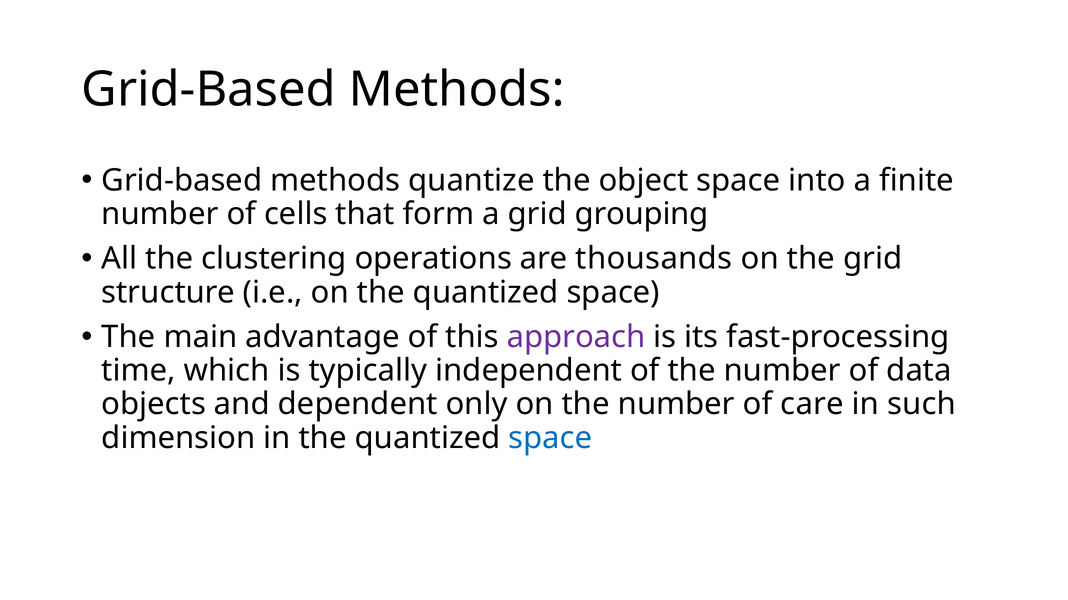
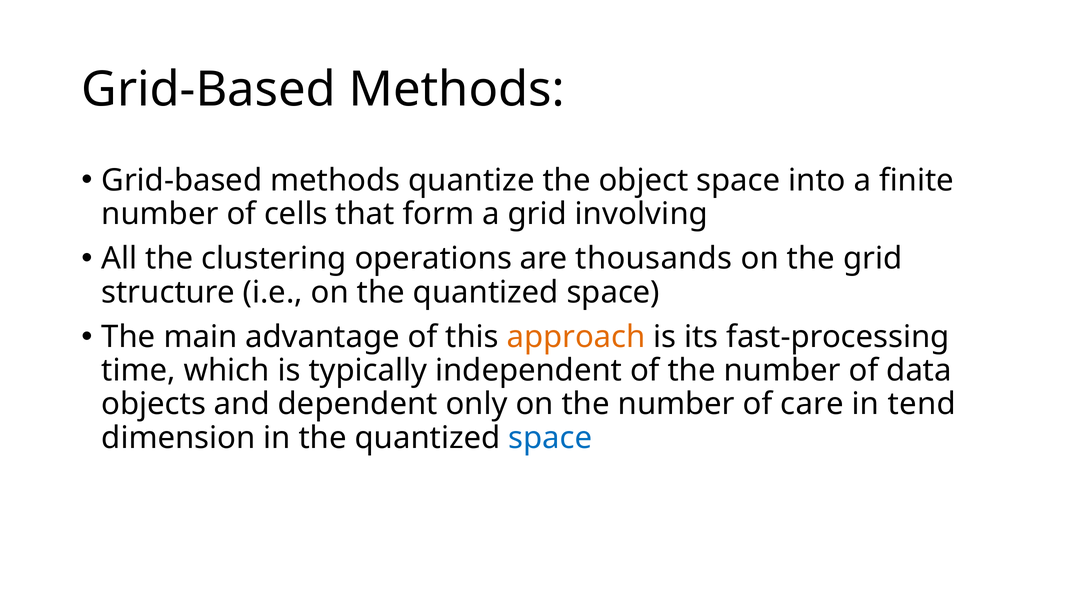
grouping: grouping -> involving
approach colour: purple -> orange
such: such -> tend
